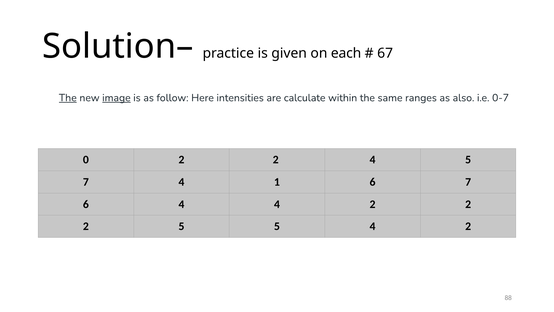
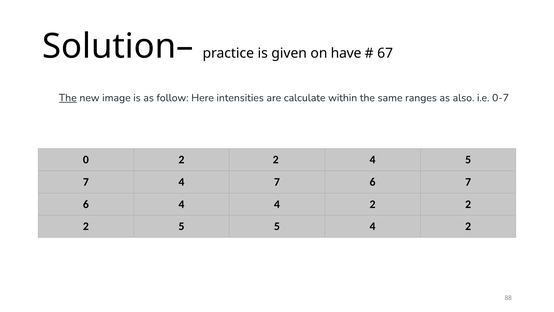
each: each -> have
image underline: present -> none
4 1: 1 -> 7
